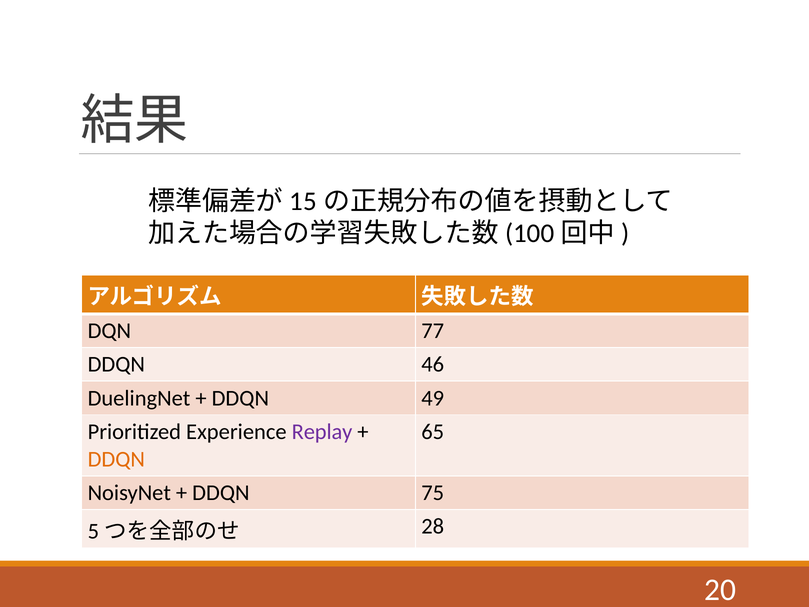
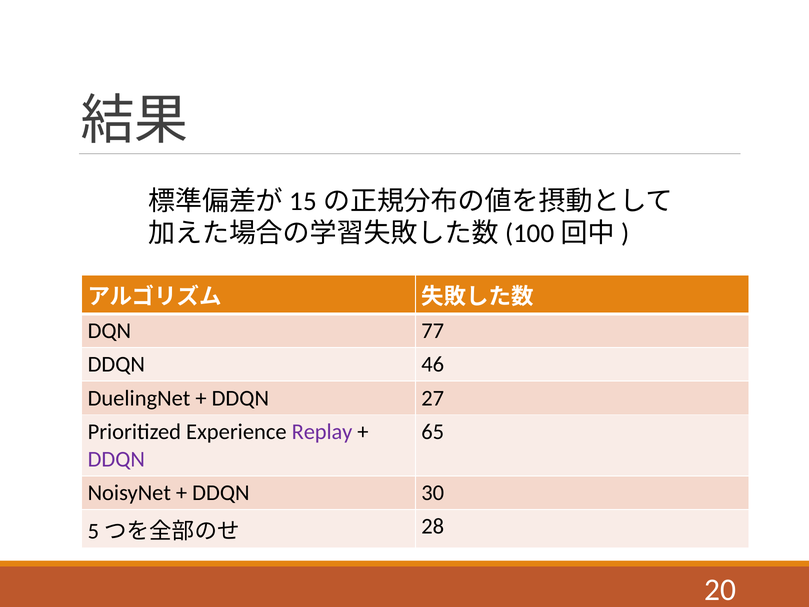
49: 49 -> 27
DDQN at (116, 459) colour: orange -> purple
75: 75 -> 30
